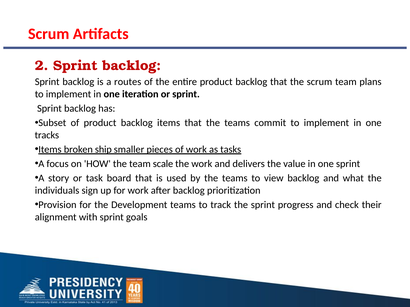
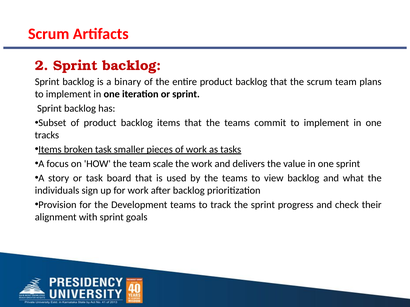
routes: routes -> binary
broken ship: ship -> task
